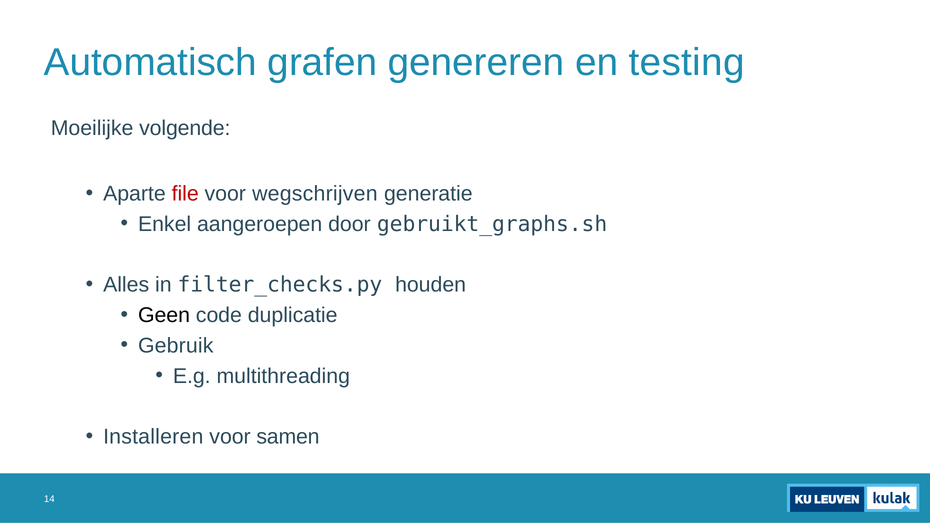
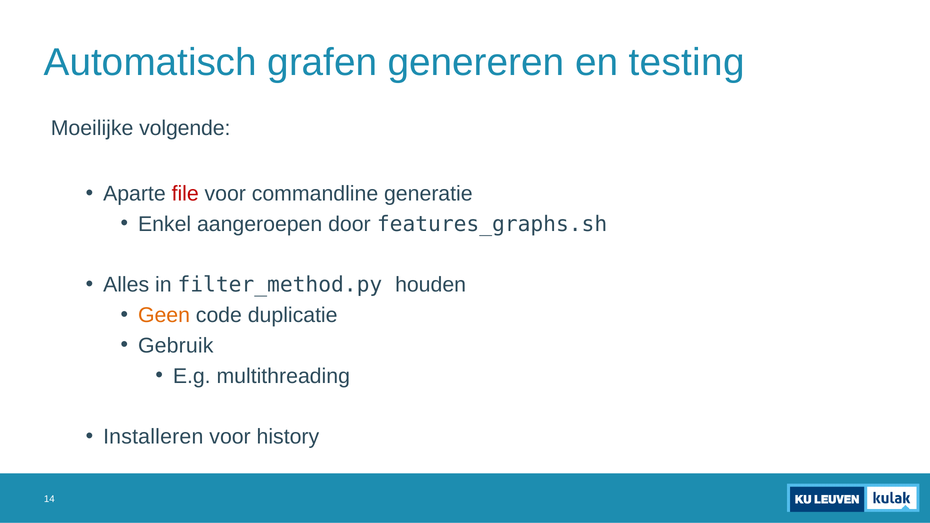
wegschrijven: wegschrijven -> commandline
gebruikt_graphs.sh: gebruikt_graphs.sh -> features_graphs.sh
filter_checks.py: filter_checks.py -> filter_method.py
Geen colour: black -> orange
samen: samen -> history
